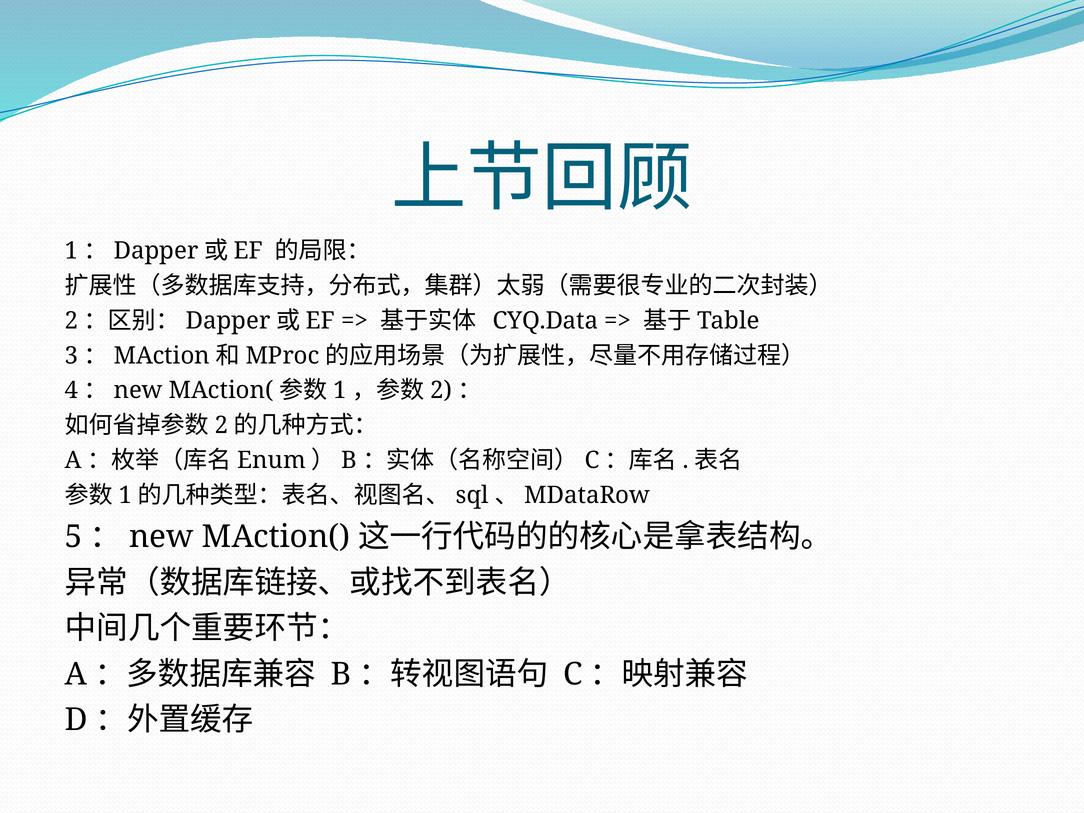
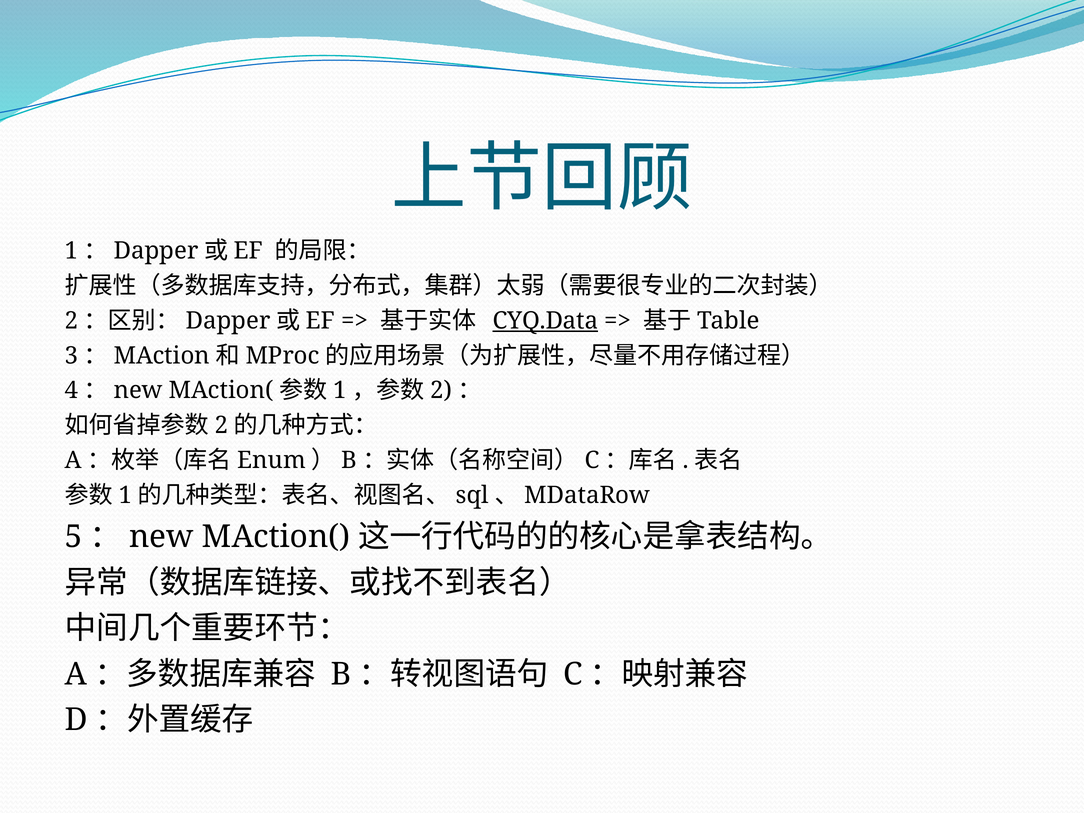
CYQ.Data underline: none -> present
